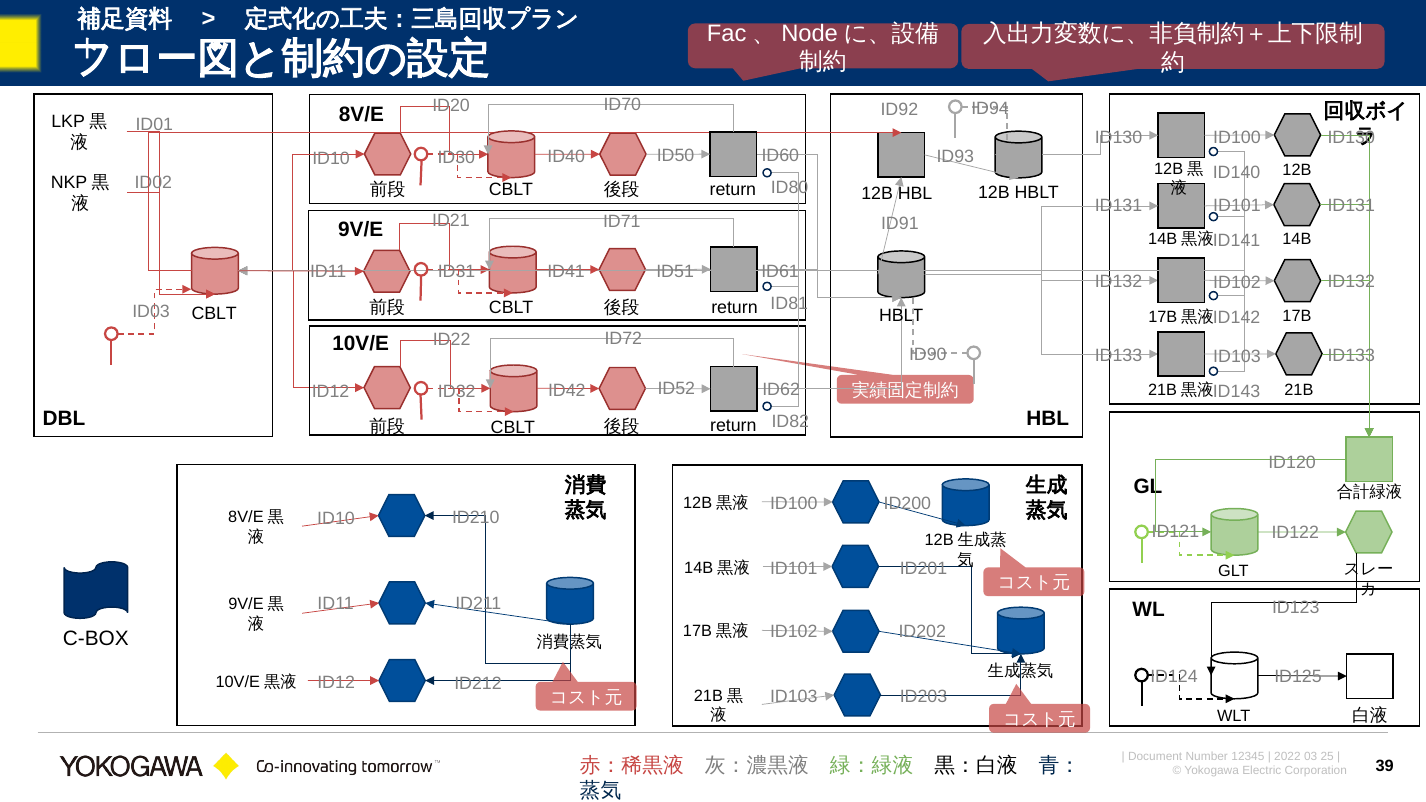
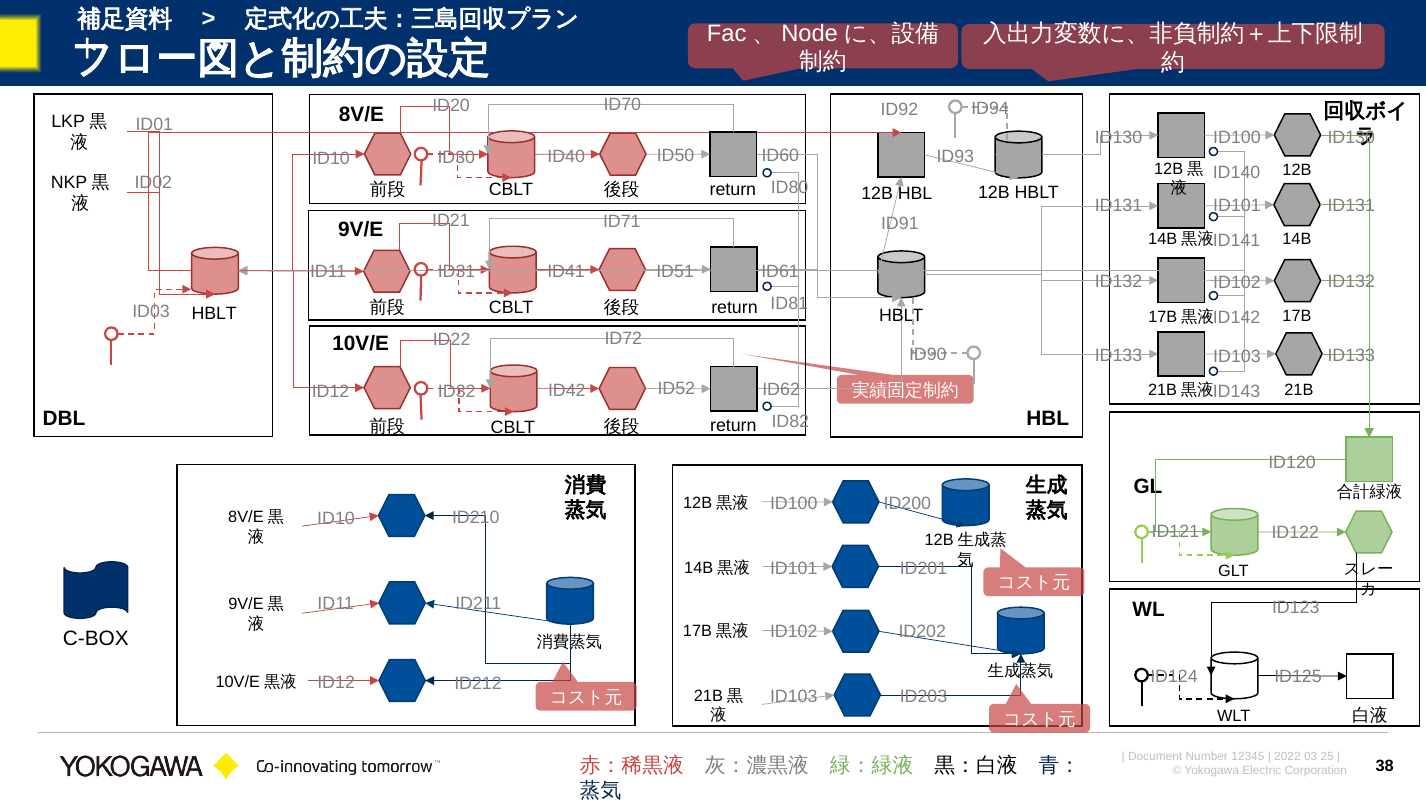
CBLT at (214, 313): CBLT -> HBLT
39: 39 -> 38
